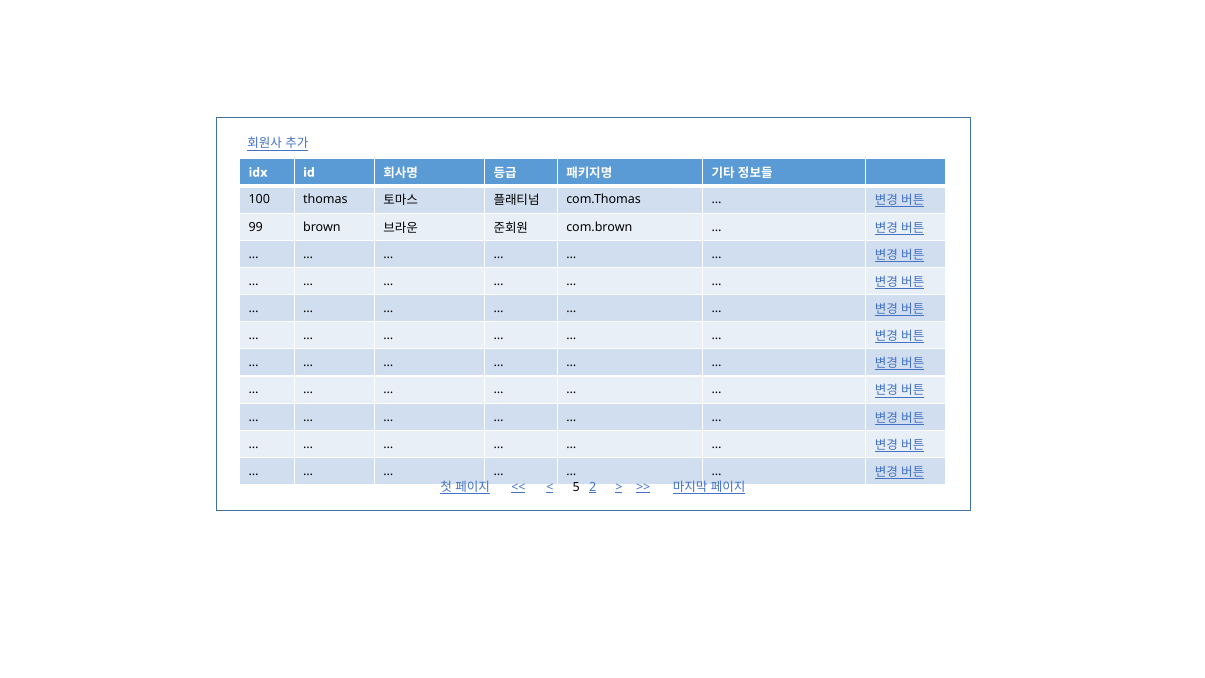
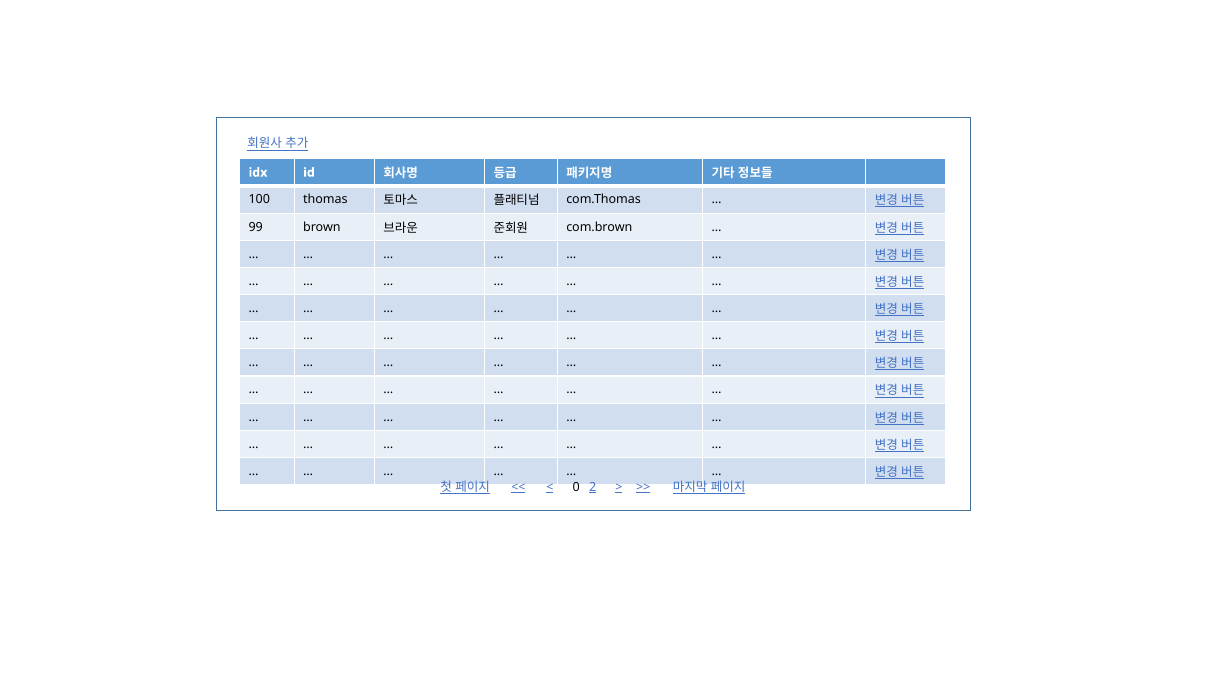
5: 5 -> 0
